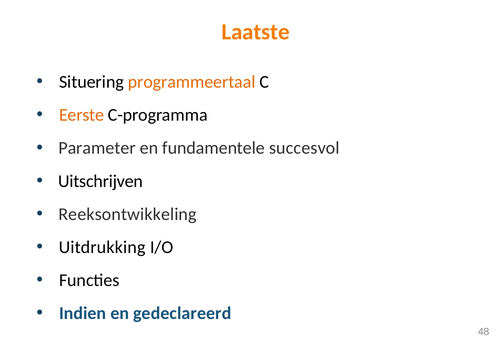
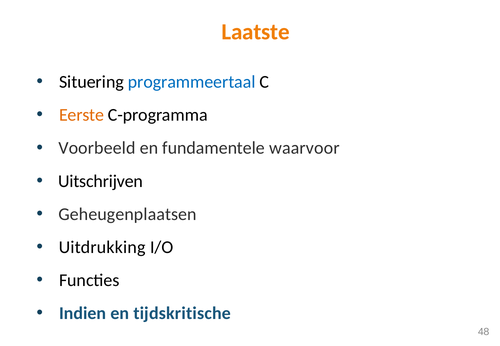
programmeertaal colour: orange -> blue
Parameter: Parameter -> Voorbeeld
succesvol: succesvol -> waarvoor
Reeksontwikkeling: Reeksontwikkeling -> Geheugenplaatsen
gedeclareerd: gedeclareerd -> tijdskritische
